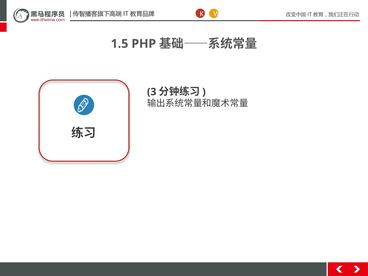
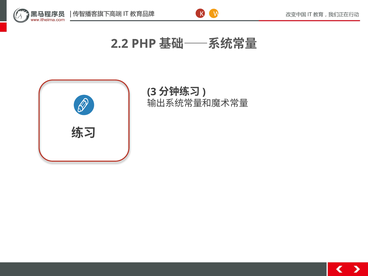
1.5: 1.5 -> 2.2
